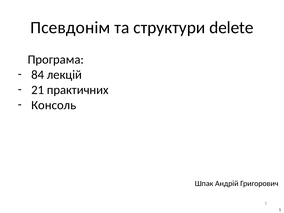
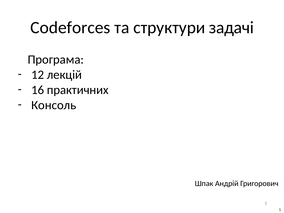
Псевдонім: Псевдонім -> Codeforces
delete: delete -> задачі
84: 84 -> 12
21: 21 -> 16
